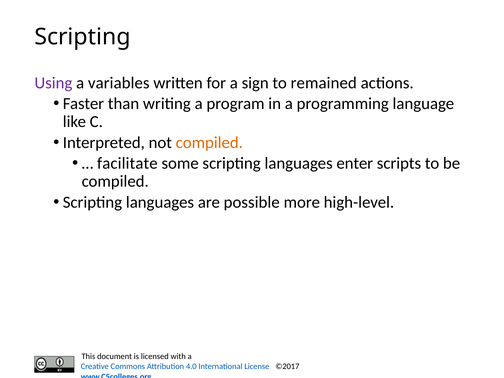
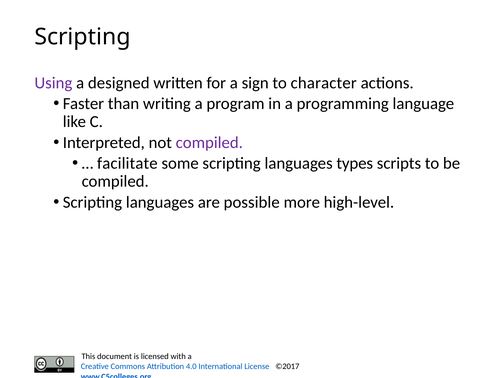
variables: variables -> designed
remained: remained -> character
compiled at (209, 143) colour: orange -> purple
enter: enter -> types
